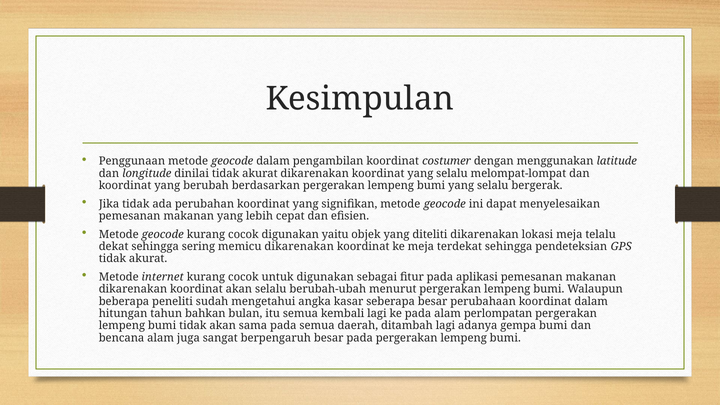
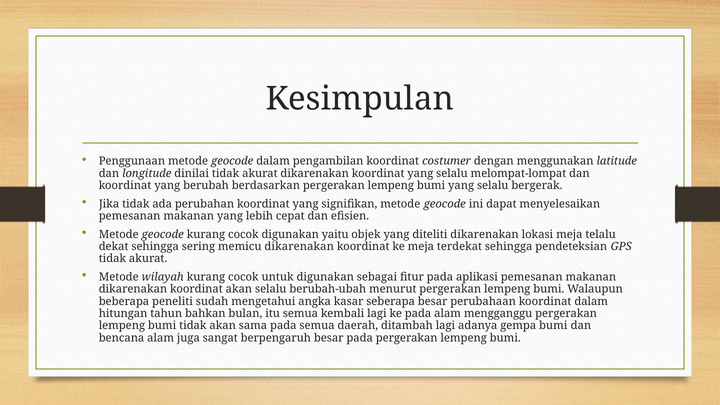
internet: internet -> wilayah
perlompatan: perlompatan -> mengganggu
